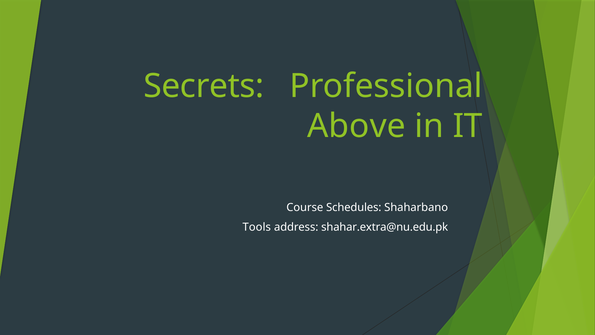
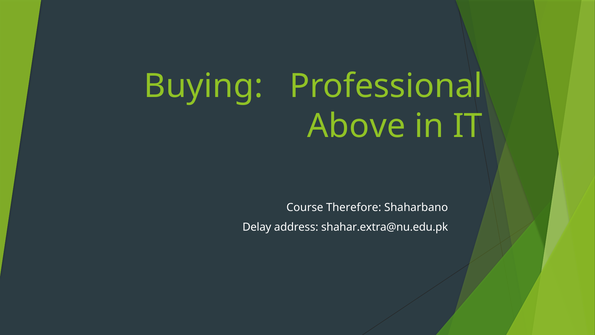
Secrets: Secrets -> Buying
Schedules: Schedules -> Therefore
Tools: Tools -> Delay
